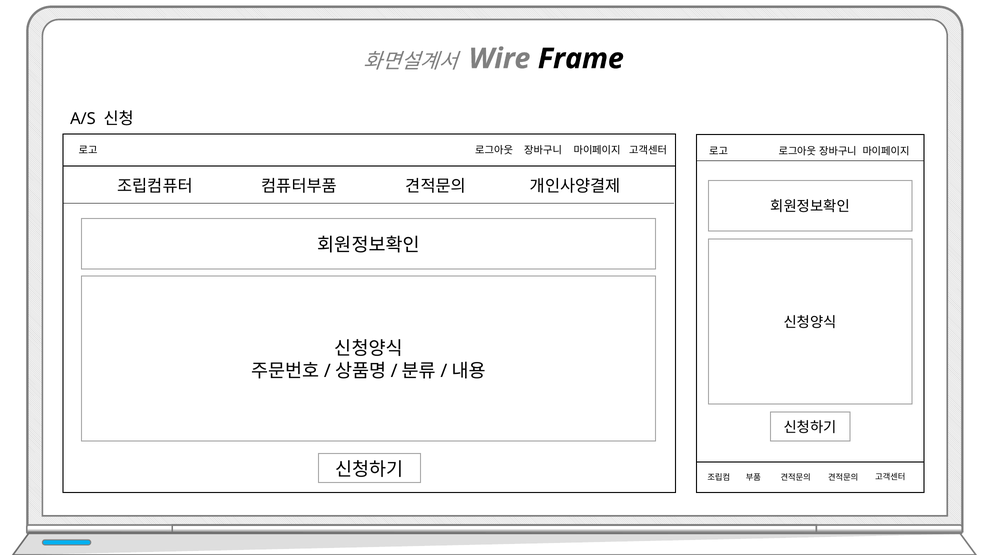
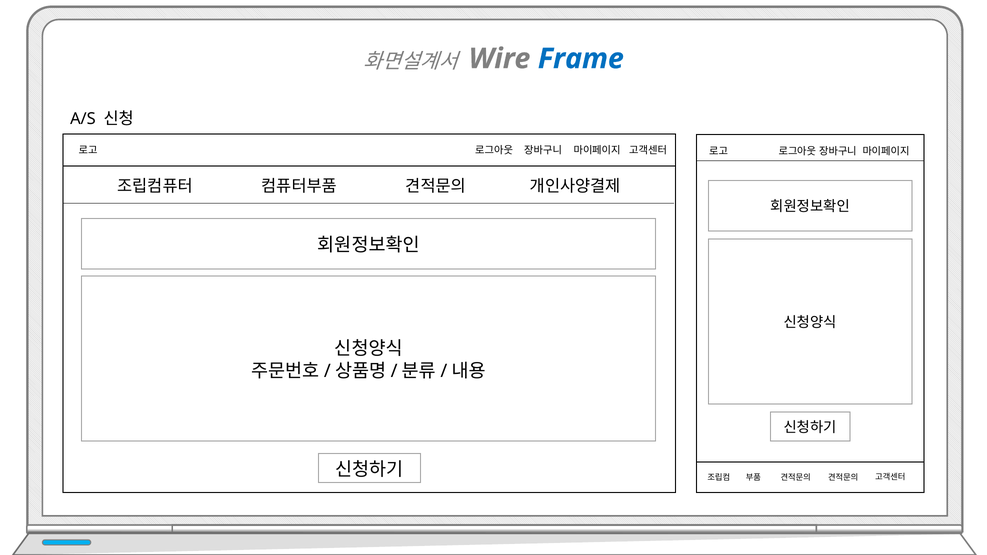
Frame colour: black -> blue
